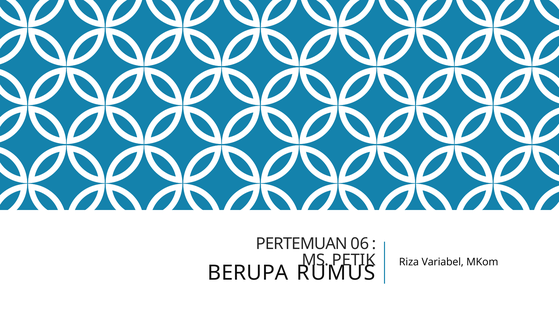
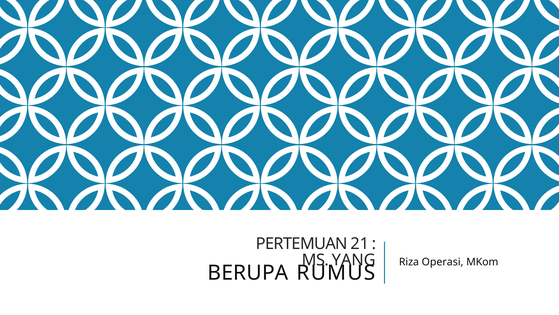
06: 06 -> 21
PETIK: PETIK -> YANG
Variabel: Variabel -> Operasi
